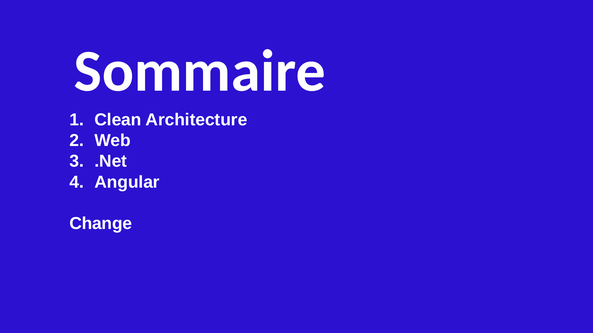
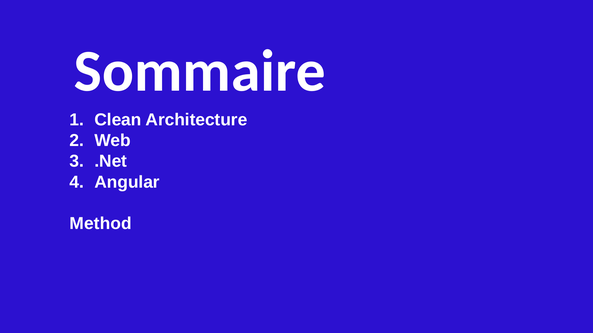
Change: Change -> Method
